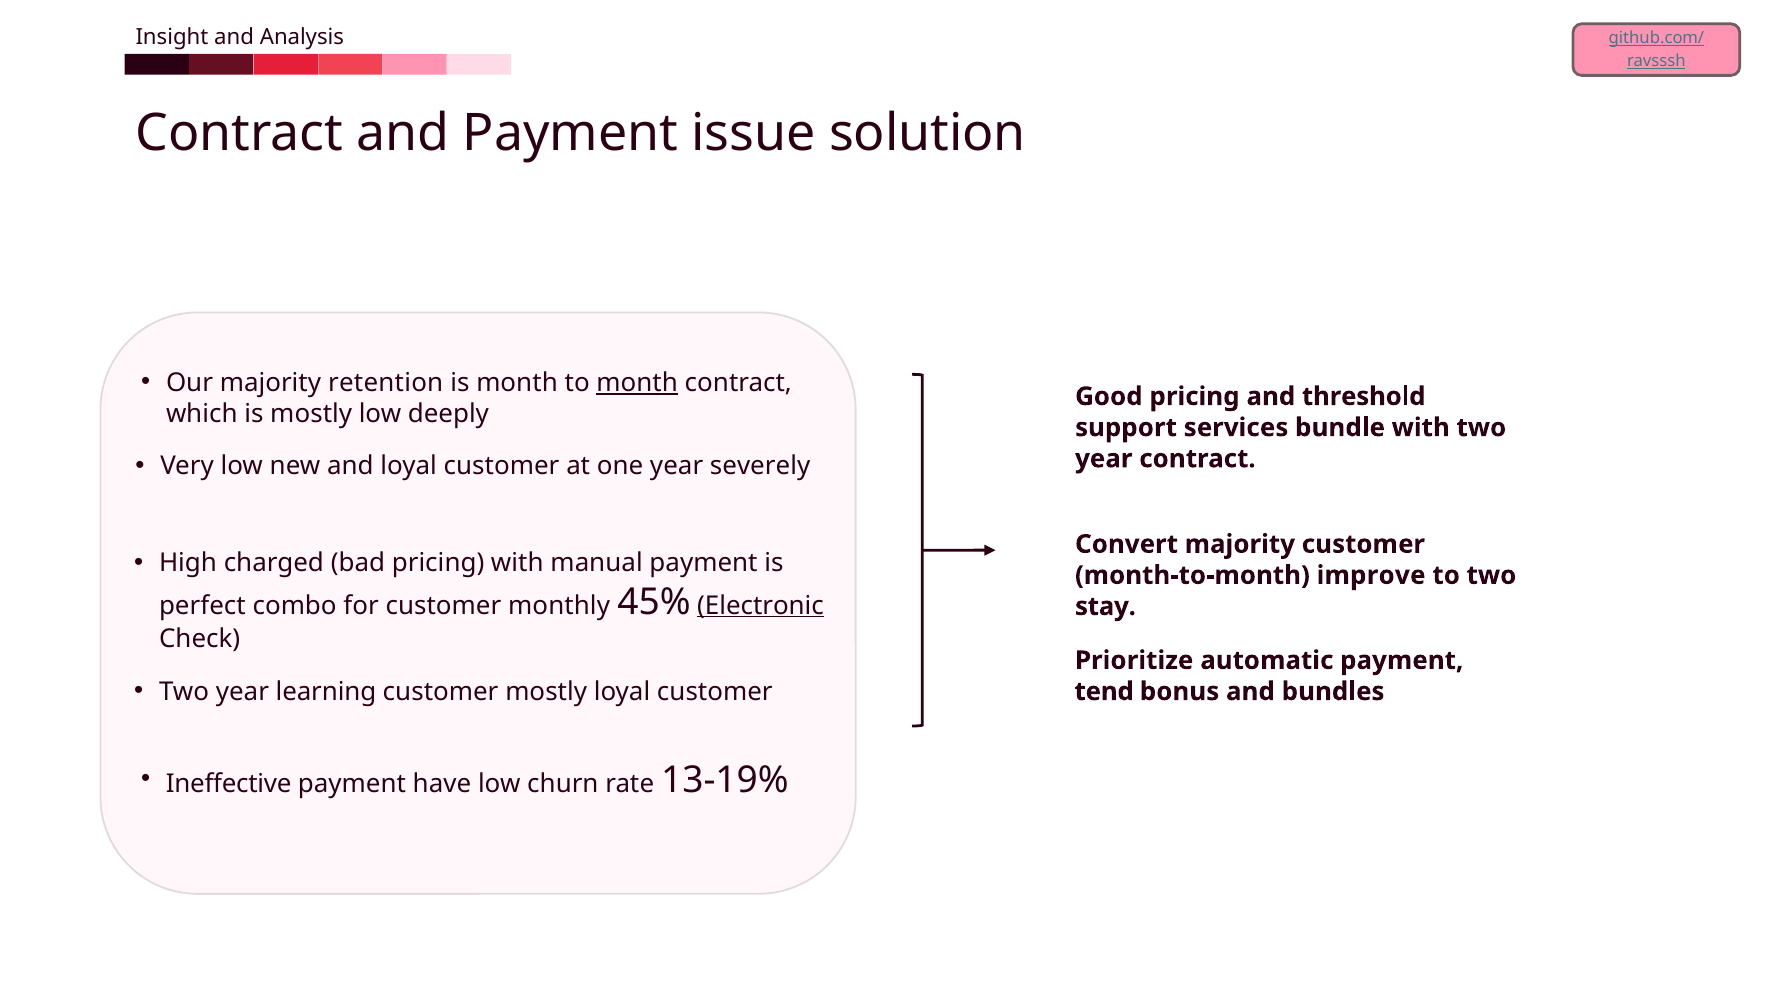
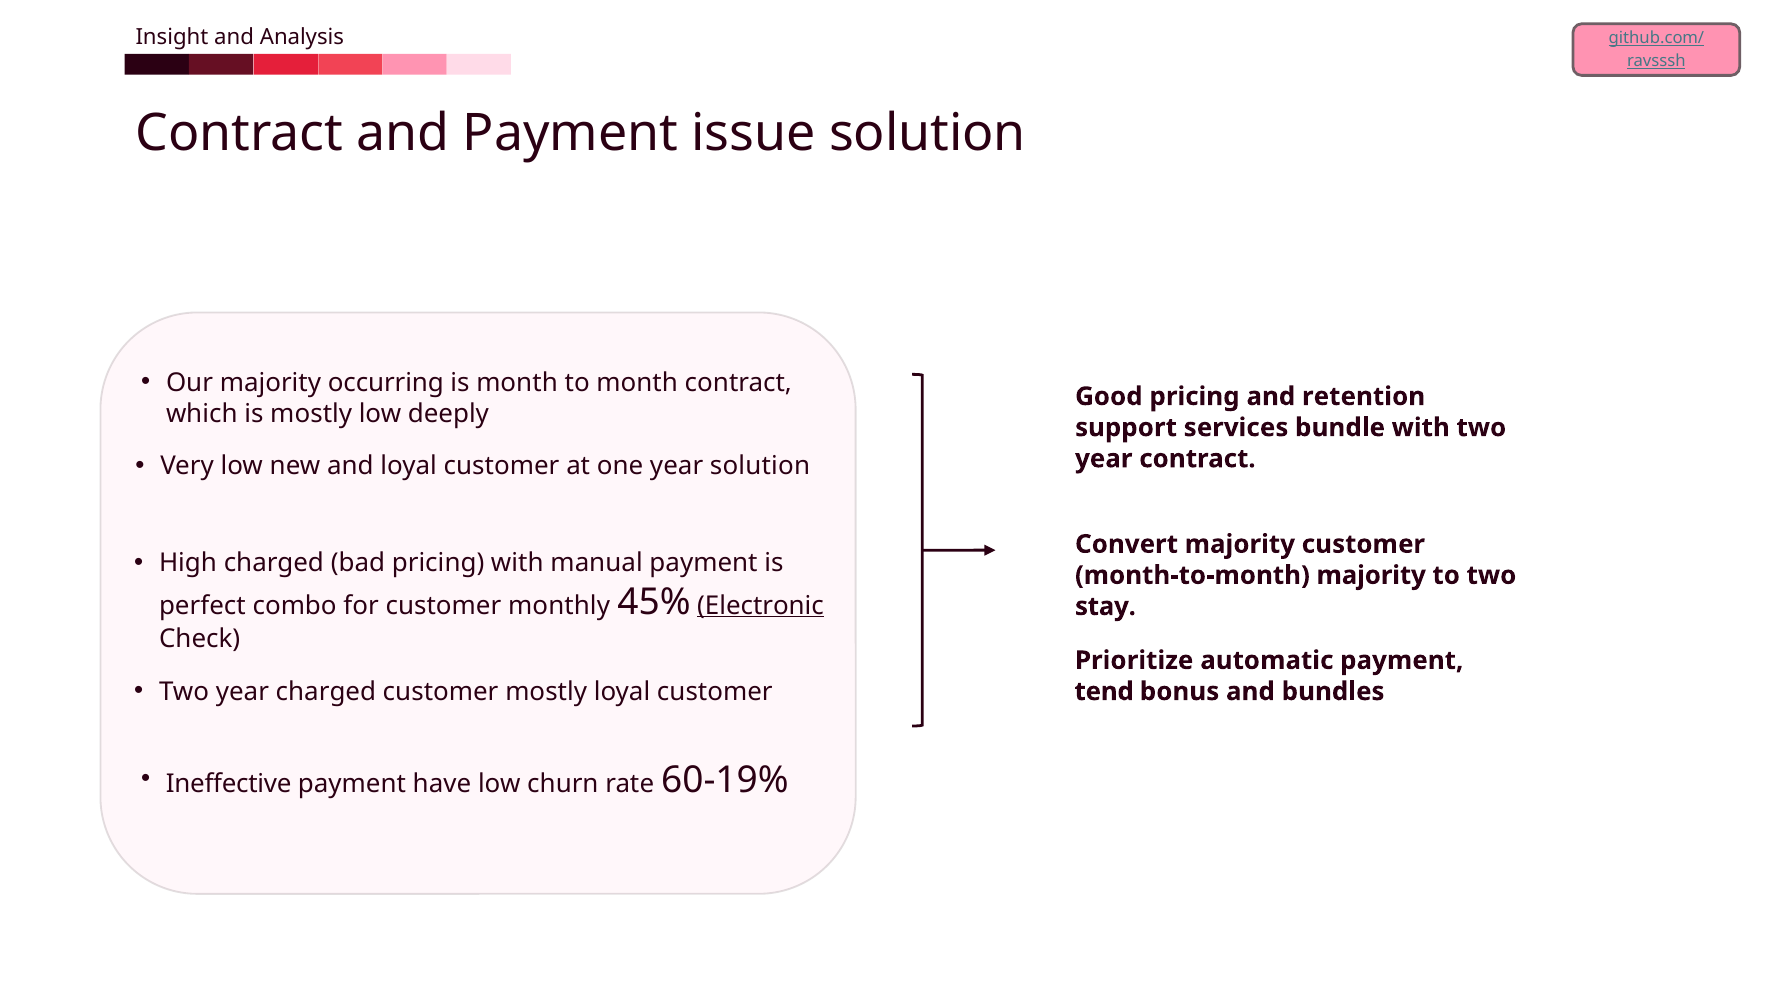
retention: retention -> occurring
month at (637, 383) underline: present -> none
threshold: threshold -> retention
year severely: severely -> solution
month-to-month improve: improve -> majority
year learning: learning -> charged
13-19%: 13-19% -> 60-19%
